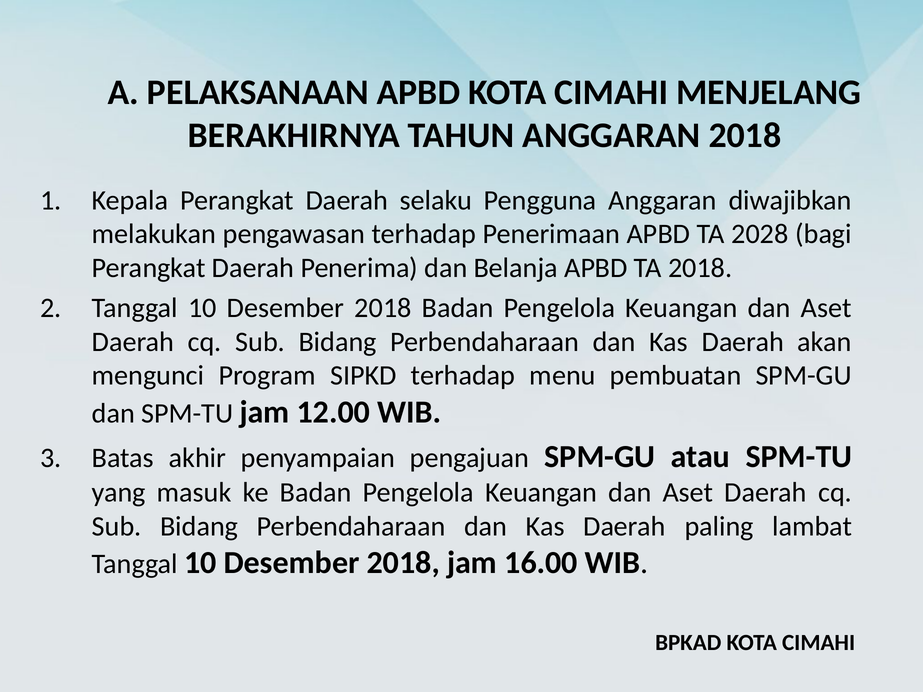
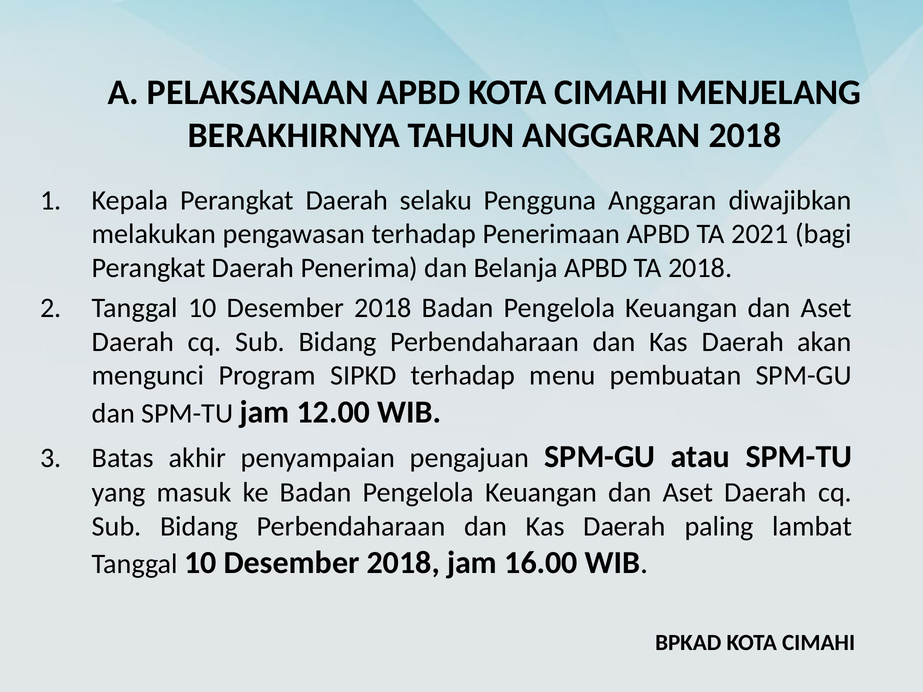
2028: 2028 -> 2021
